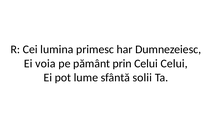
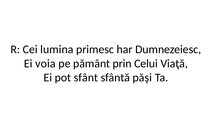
Celui Celui: Celui -> Viaţă
lume: lume -> sfânt
solii: solii -> păşi
